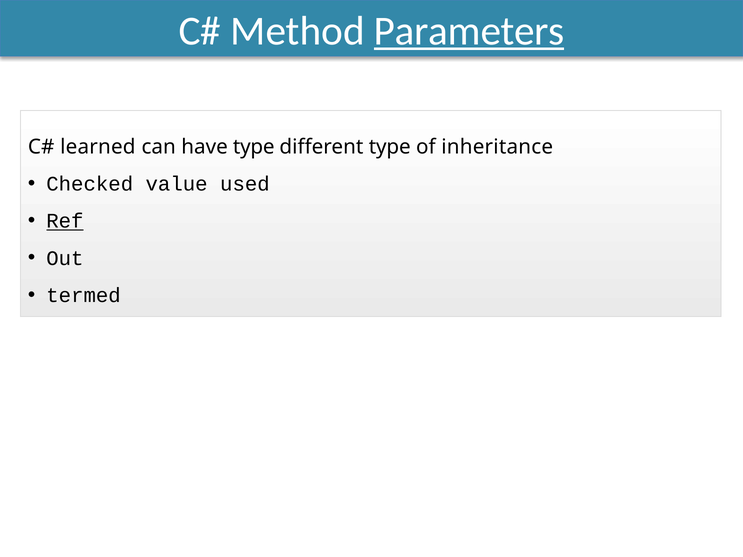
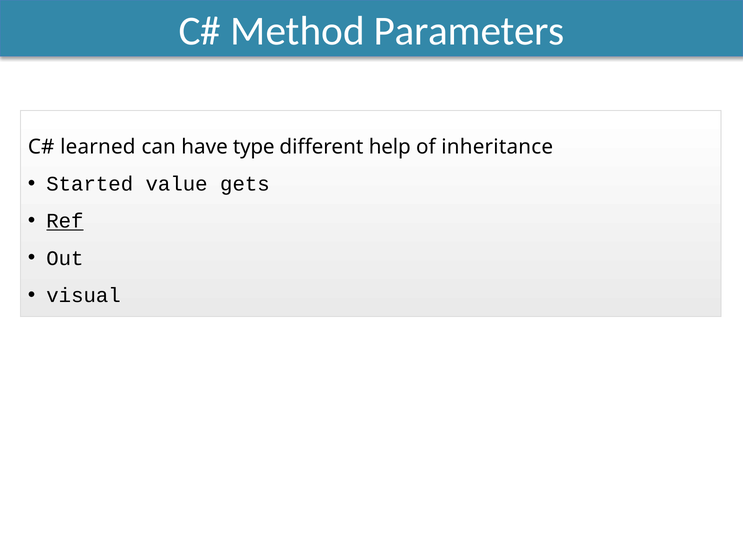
Parameters underline: present -> none
different type: type -> help
Checked: Checked -> Started
used: used -> gets
termed: termed -> visual
